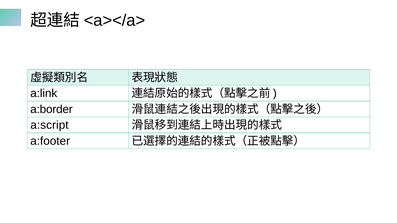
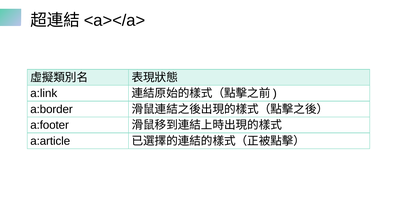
a:script: a:script -> a:footer
a:footer: a:footer -> a:article
